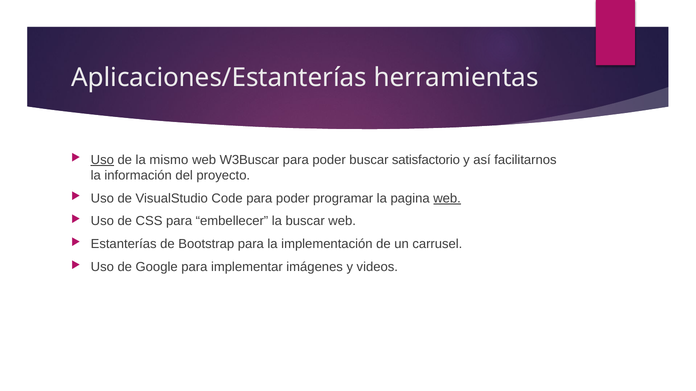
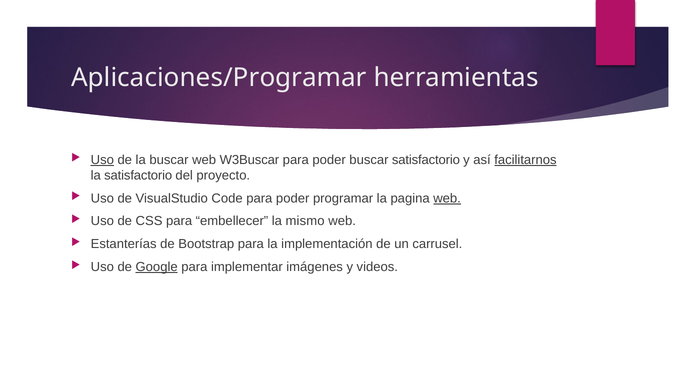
Aplicaciones/Estanterías: Aplicaciones/Estanterías -> Aplicaciones/Programar
la mismo: mismo -> buscar
facilitarnos underline: none -> present
la información: información -> satisfactorio
la buscar: buscar -> mismo
Google underline: none -> present
